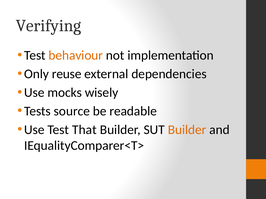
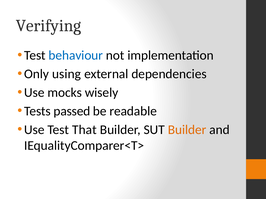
behaviour colour: orange -> blue
reuse: reuse -> using
source: source -> passed
